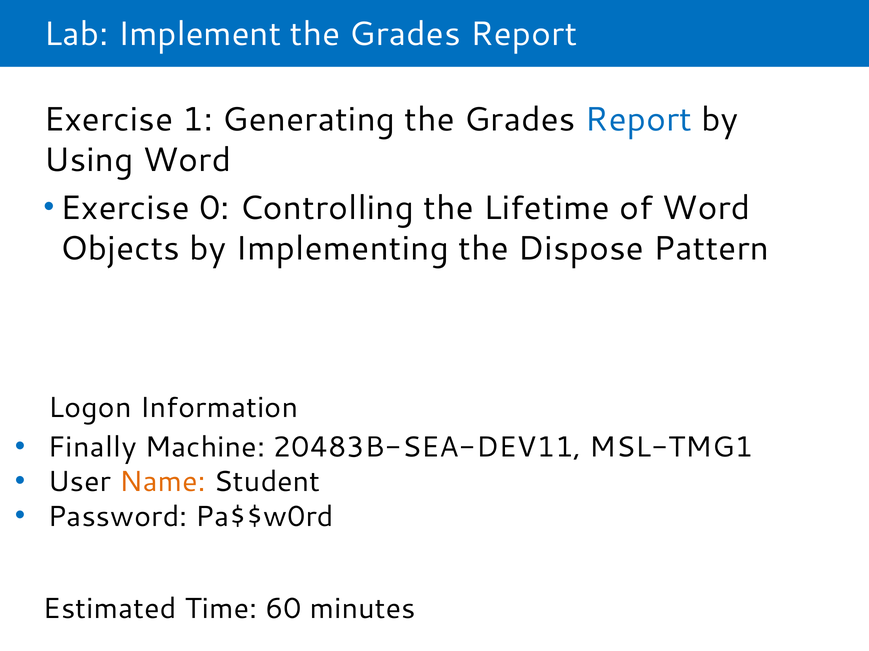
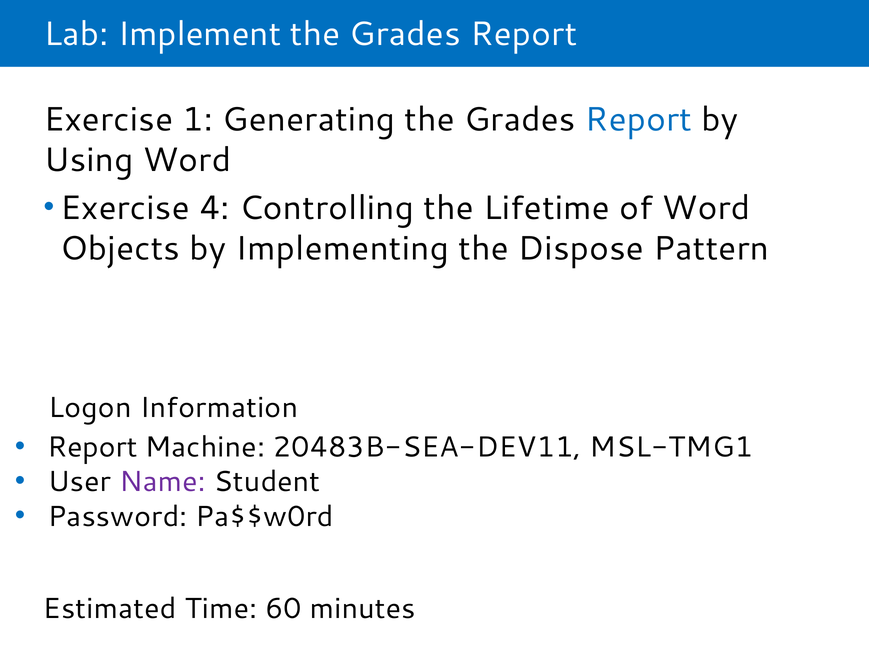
0: 0 -> 4
Finally at (92, 448): Finally -> Report
Name colour: orange -> purple
